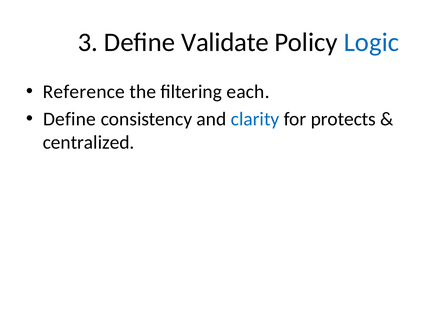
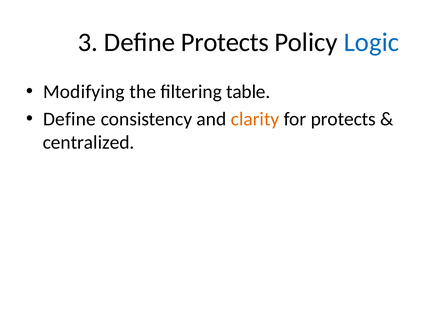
Define Validate: Validate -> Protects
Reference: Reference -> Modifying
each: each -> table
clarity colour: blue -> orange
